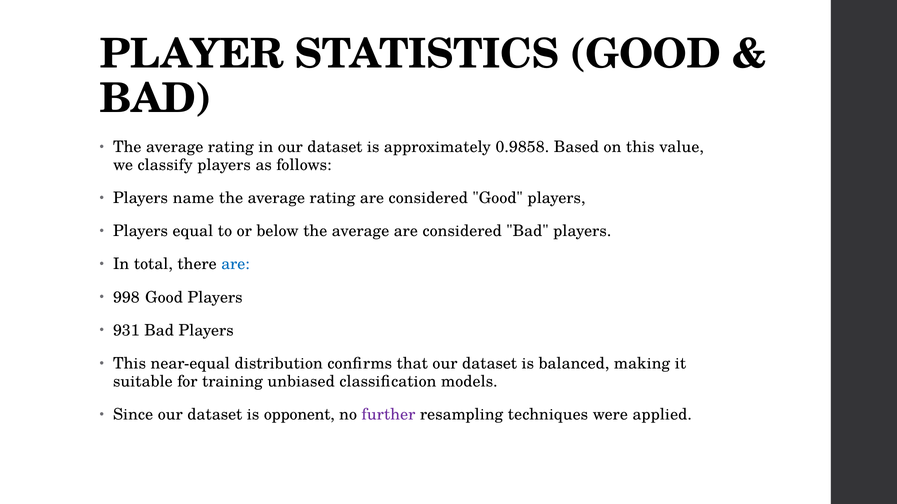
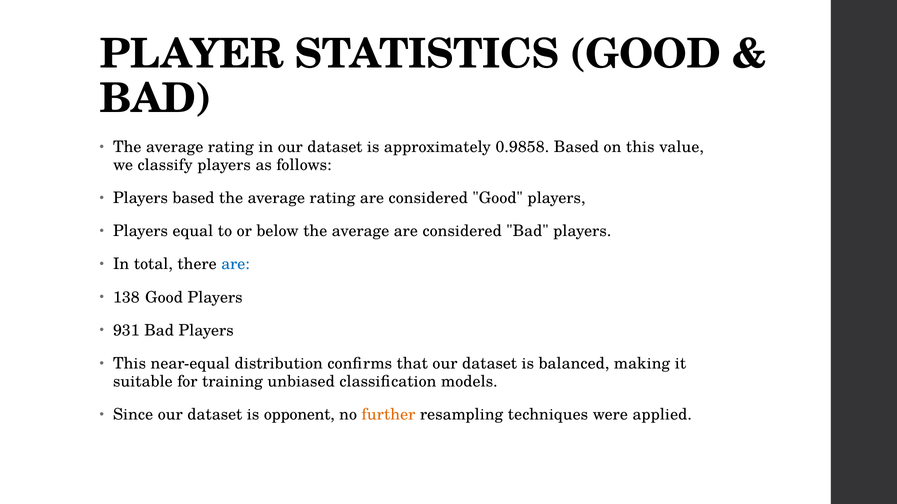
Players name: name -> based
998: 998 -> 138
further colour: purple -> orange
